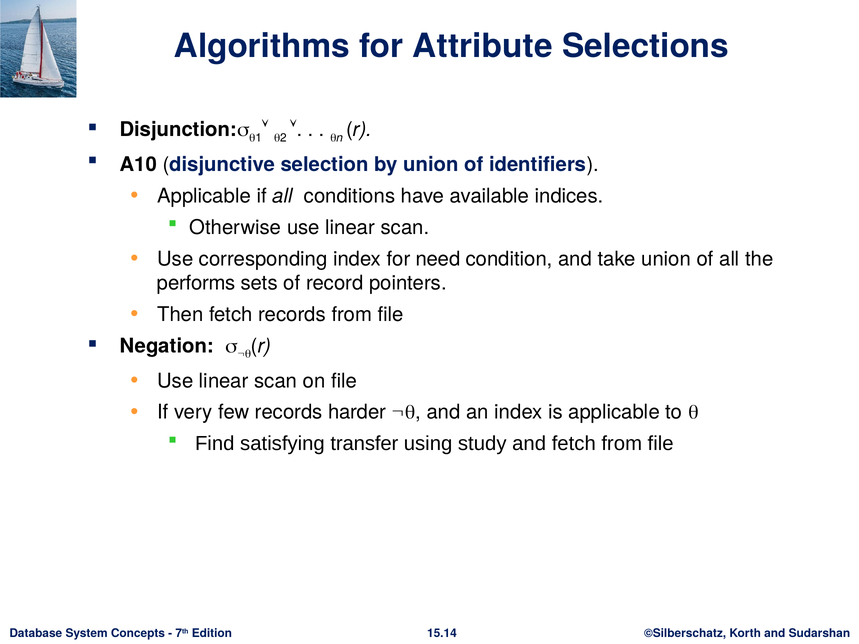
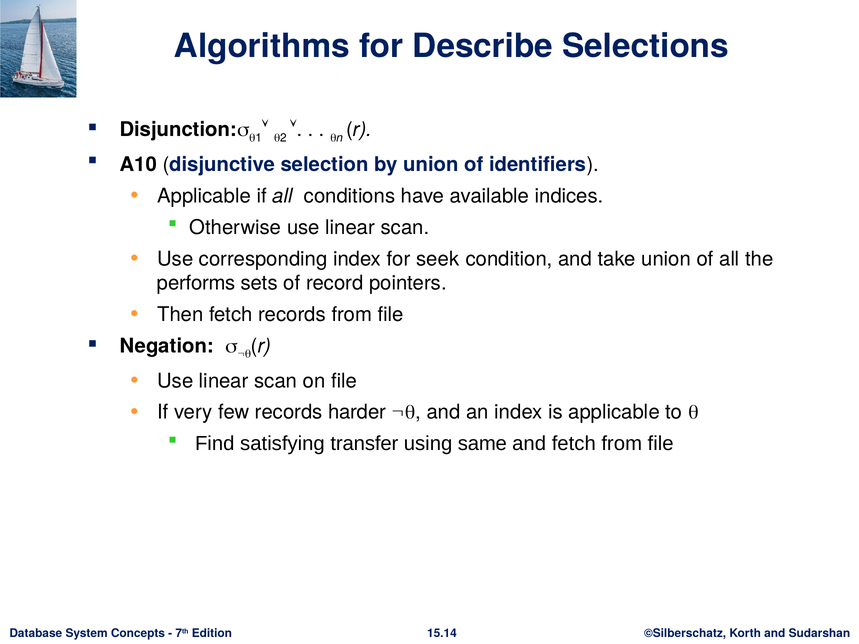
Attribute: Attribute -> Describe
need: need -> seek
study: study -> same
